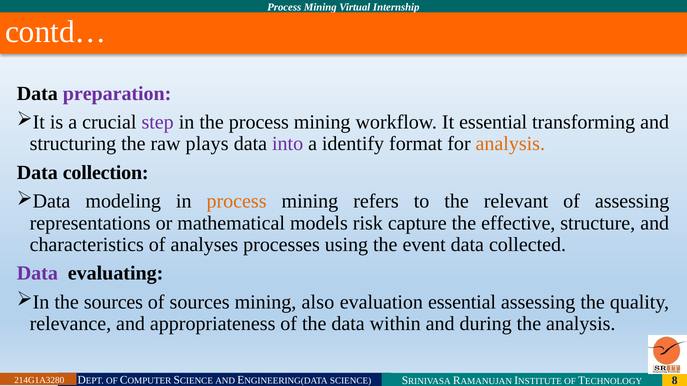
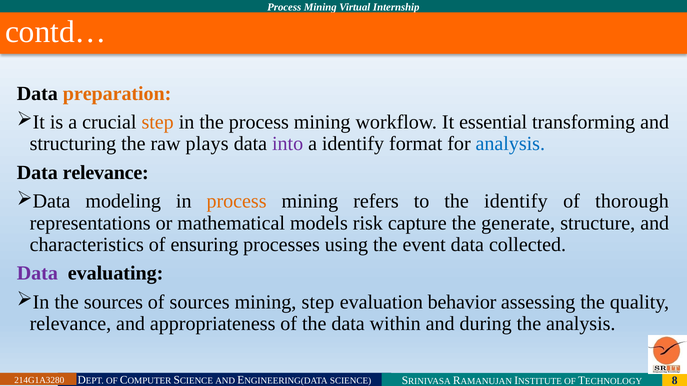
preparation colour: purple -> orange
step at (158, 122) colour: purple -> orange
analysis at (510, 144) colour: orange -> blue
Data collection: collection -> relevance
the relevant: relevant -> identify
of assessing: assessing -> thorough
effective: effective -> generate
analyses: analyses -> ensuring
mining also: also -> step
evaluation essential: essential -> behavior
